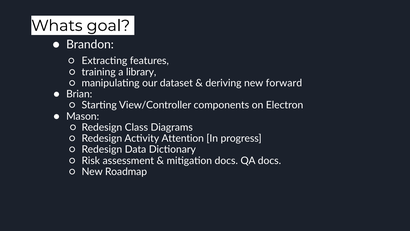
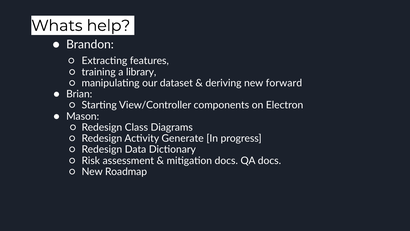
goal: goal -> help
Attention: Attention -> Generate
